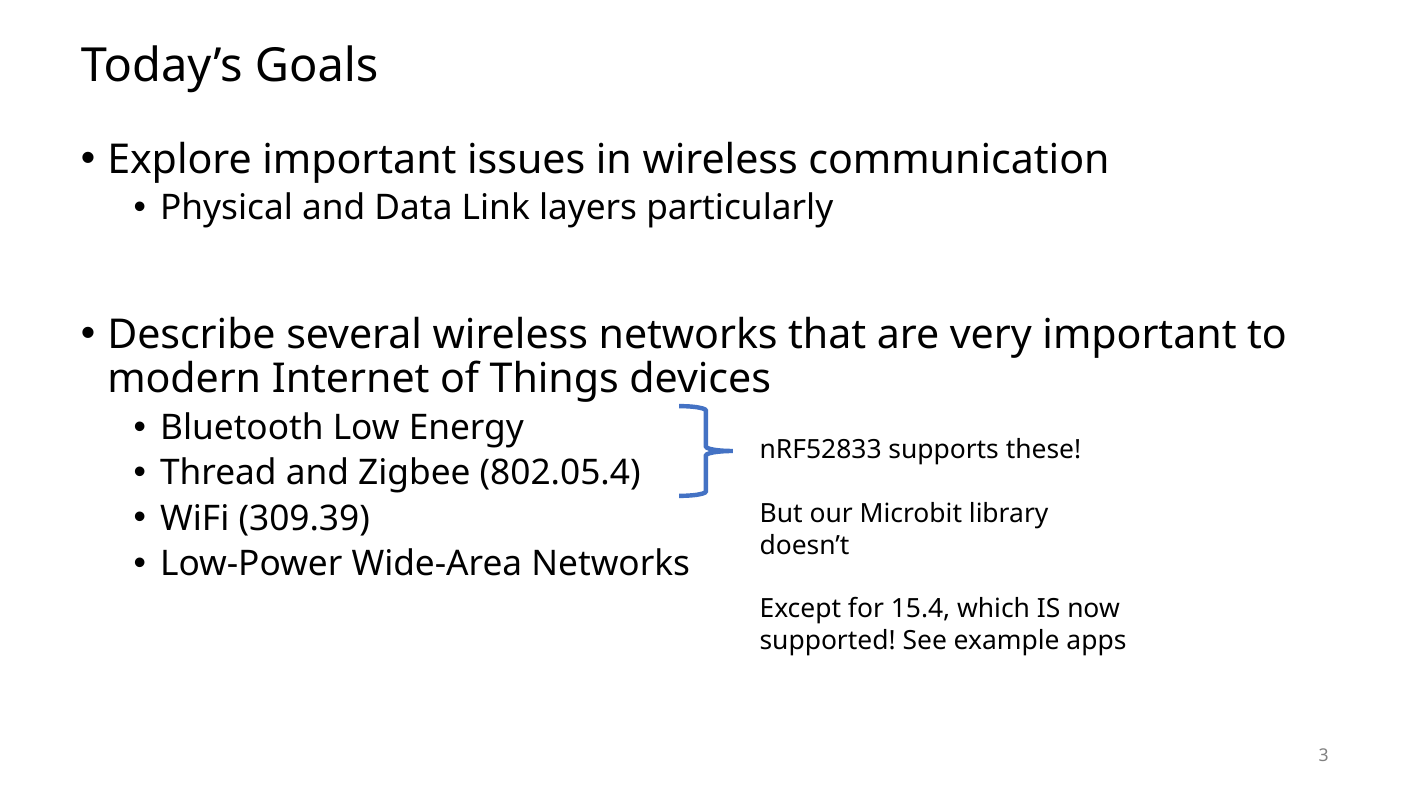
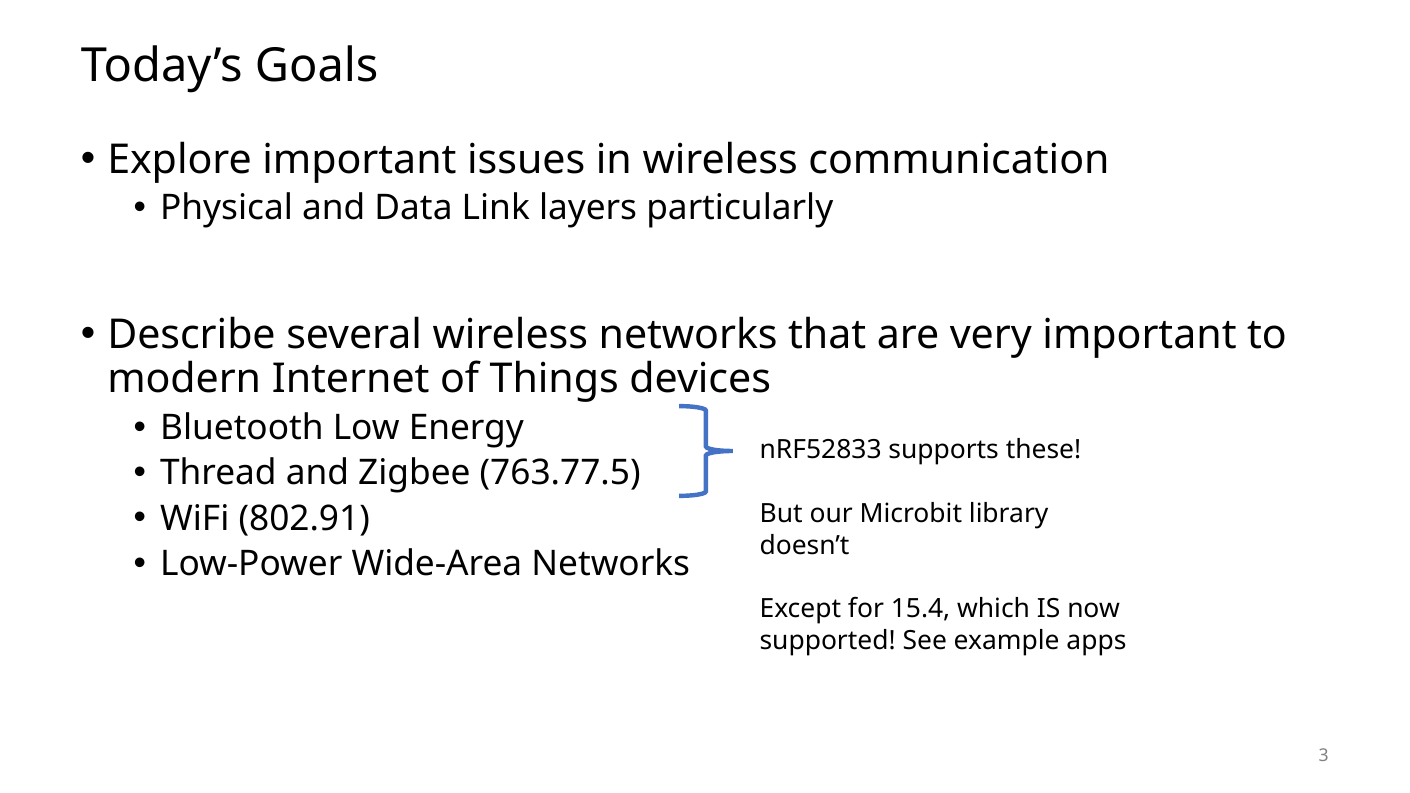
802.05.4: 802.05.4 -> 763.77.5
309.39: 309.39 -> 802.91
